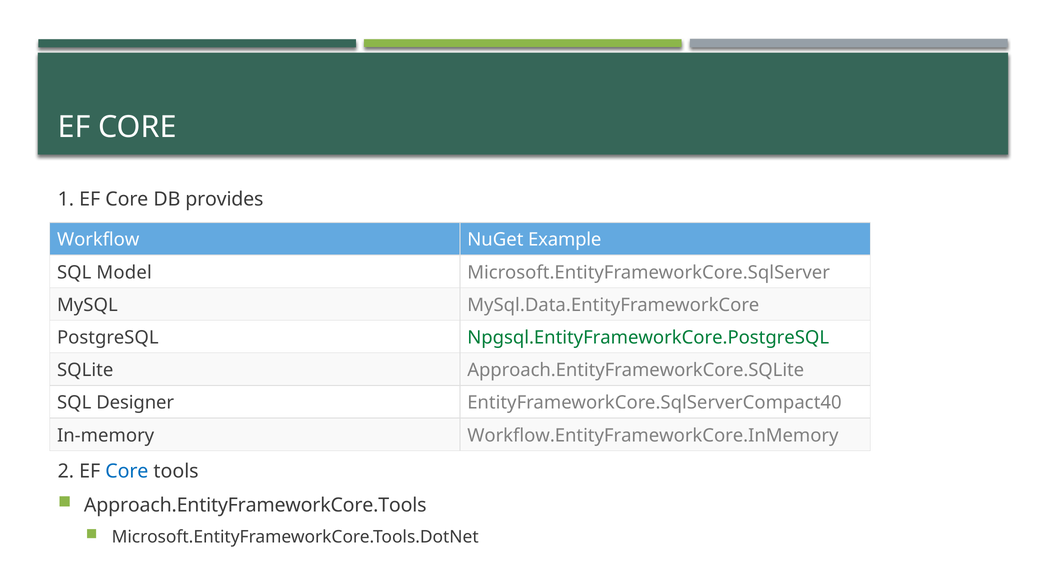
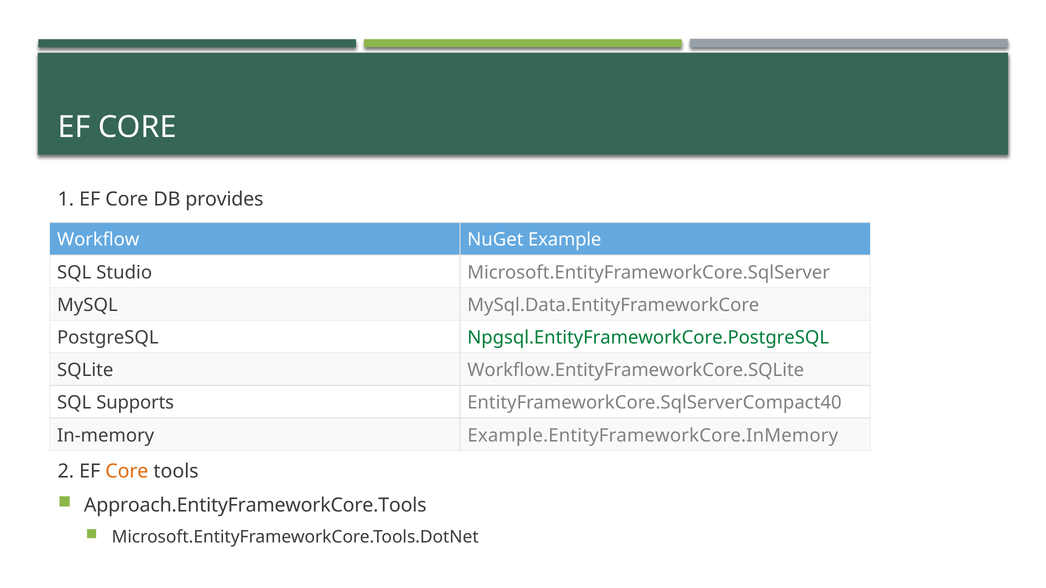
Model: Model -> Studio
Approach.EntityFrameworkCore.SQLite: Approach.EntityFrameworkCore.SQLite -> Workflow.EntityFrameworkCore.SQLite
Designer: Designer -> Supports
Workflow.EntityFrameworkCore.InMemory: Workflow.EntityFrameworkCore.InMemory -> Example.EntityFrameworkCore.InMemory
Core at (127, 471) colour: blue -> orange
